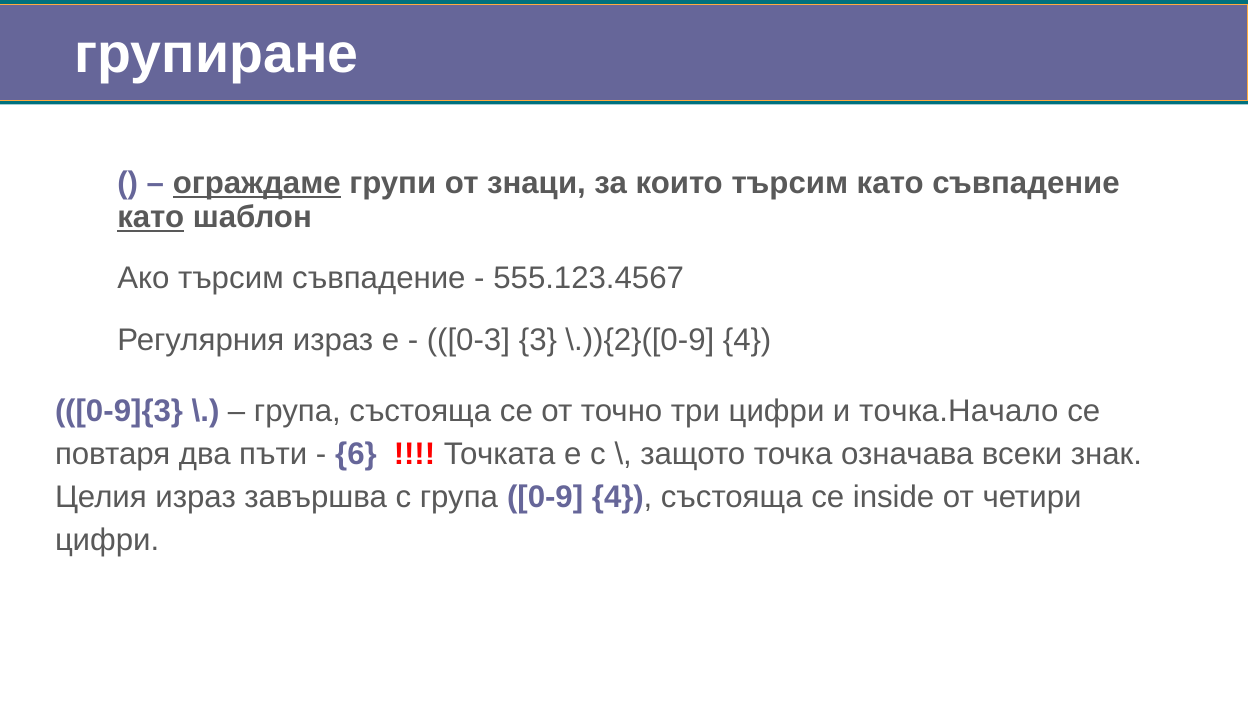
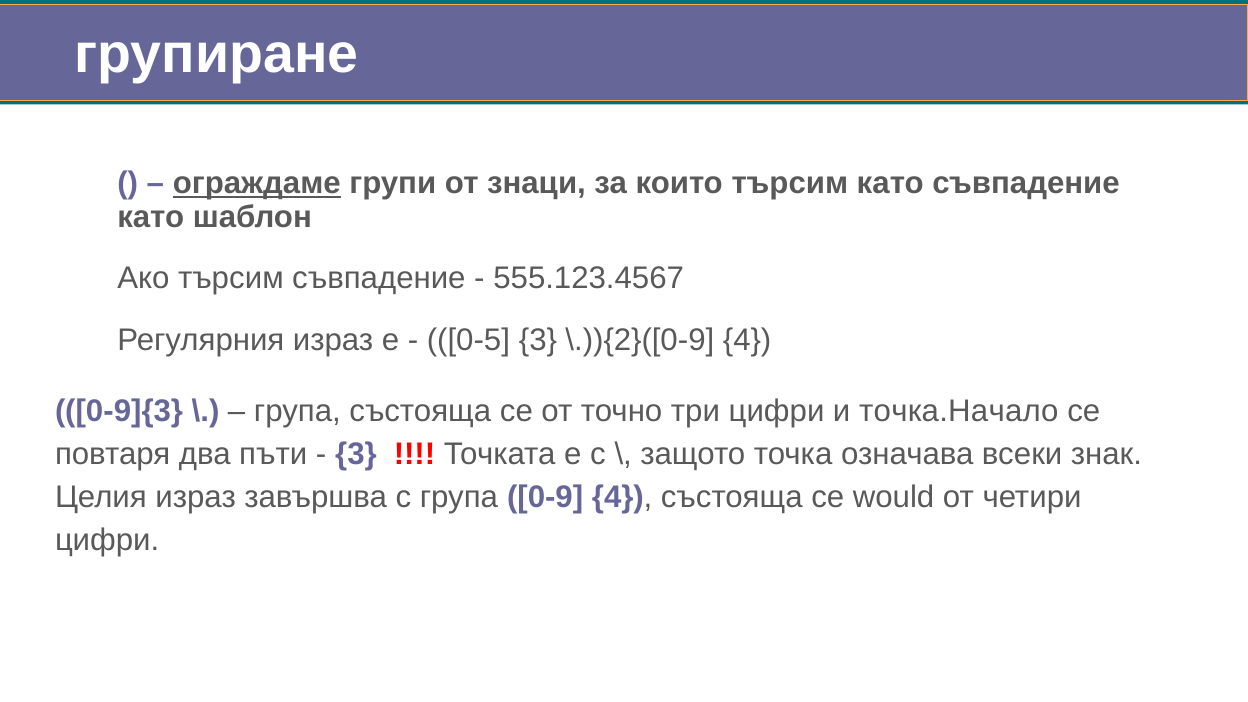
като at (151, 217) underline: present -> none
0-3: 0-3 -> 0-5
6 at (356, 454): 6 -> 3
inside: inside -> would
